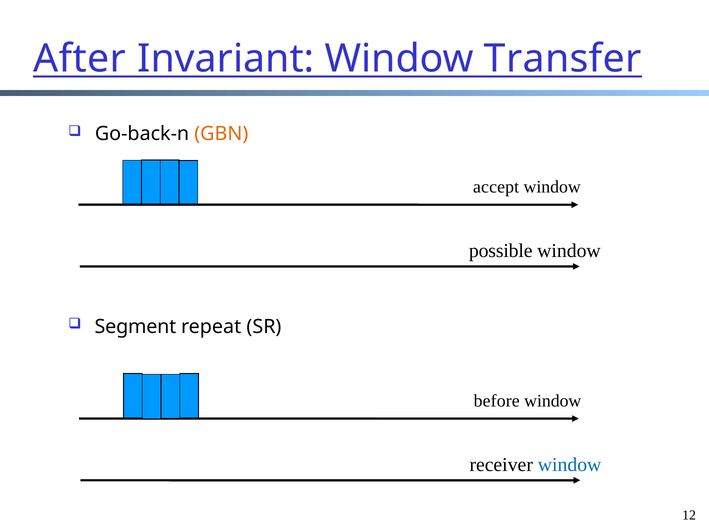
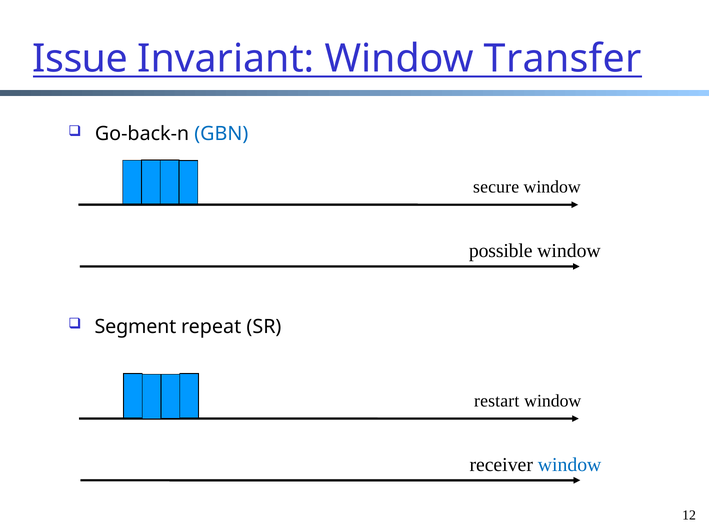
After: After -> Issue
GBN colour: orange -> blue
accept: accept -> secure
before: before -> restart
